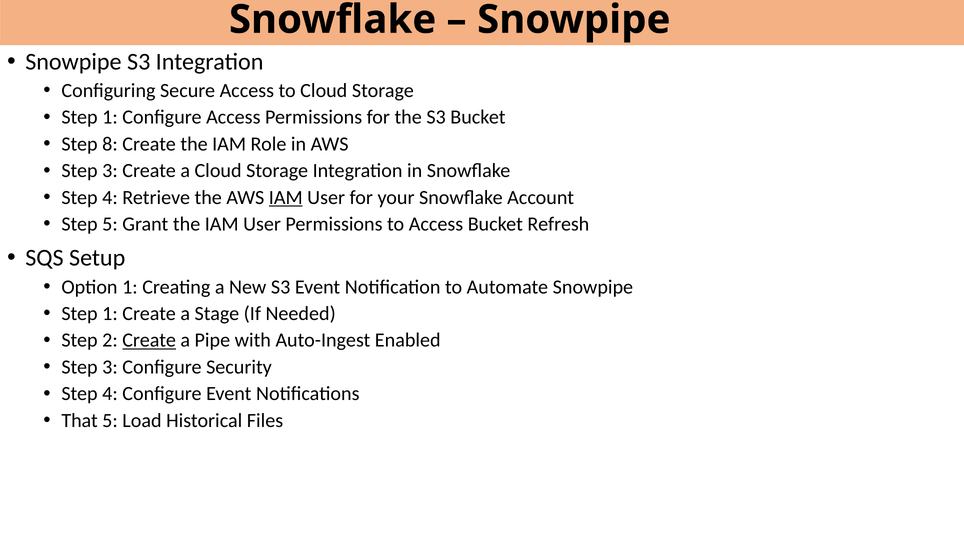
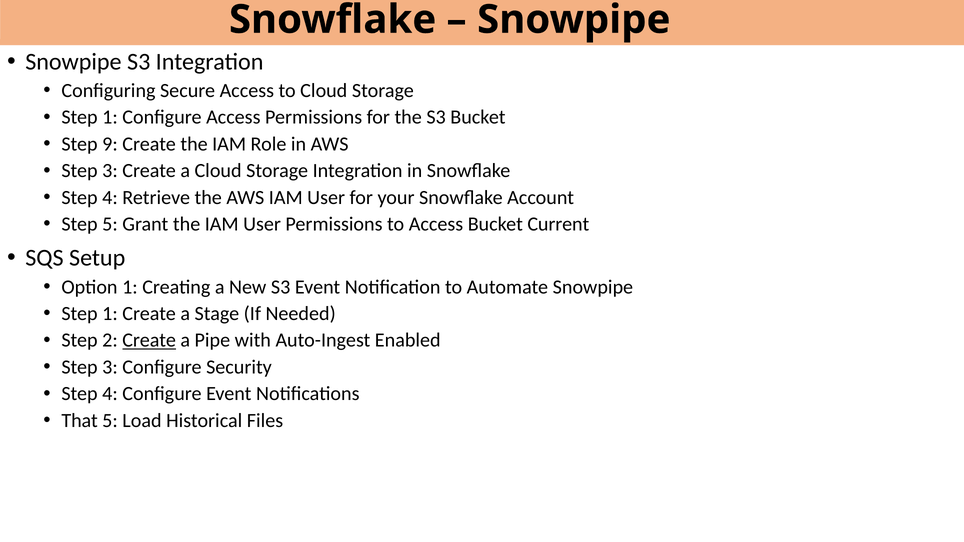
8: 8 -> 9
IAM at (286, 198) underline: present -> none
Refresh: Refresh -> Current
